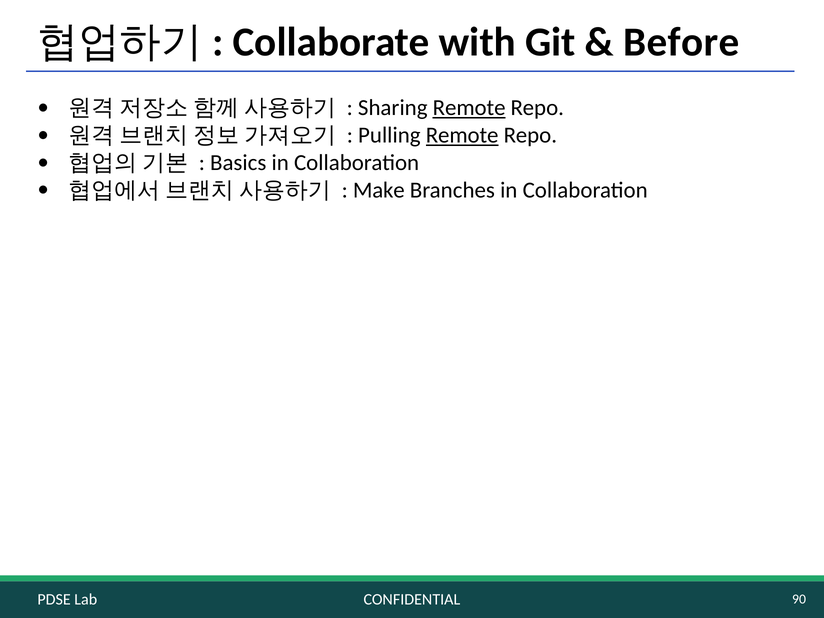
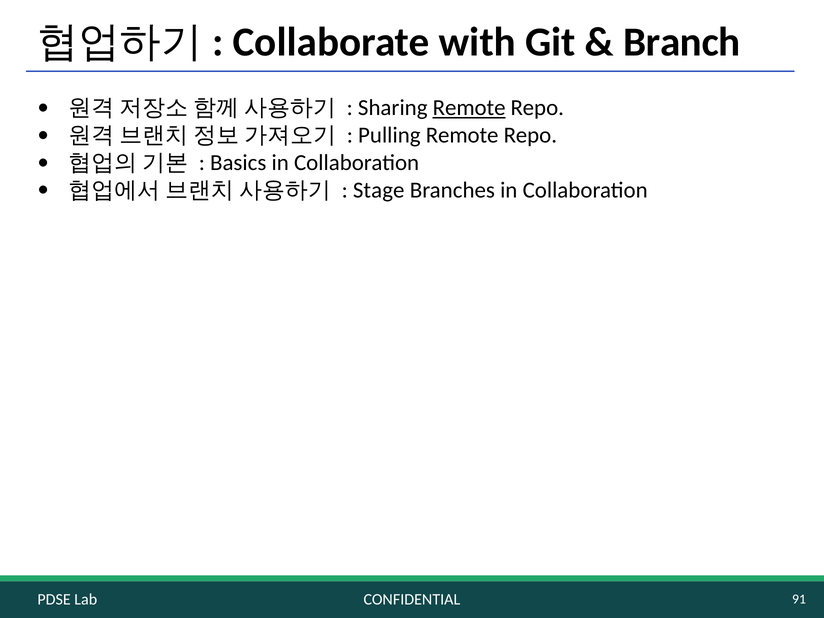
Before: Before -> Branch
Remote at (462, 135) underline: present -> none
Make: Make -> Stage
90: 90 -> 91
